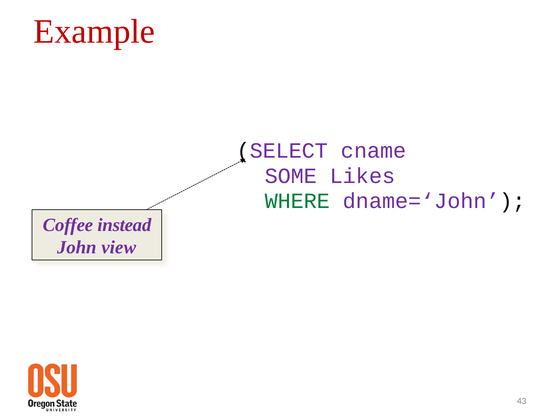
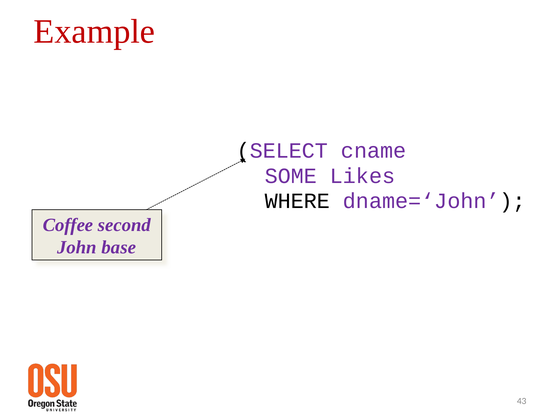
WHERE colour: green -> black
instead: instead -> second
view: view -> base
